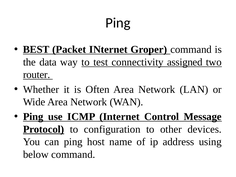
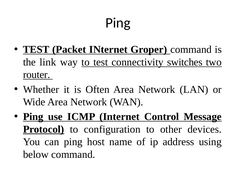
BEST at (36, 50): BEST -> TEST
data: data -> link
assigned: assigned -> switches
